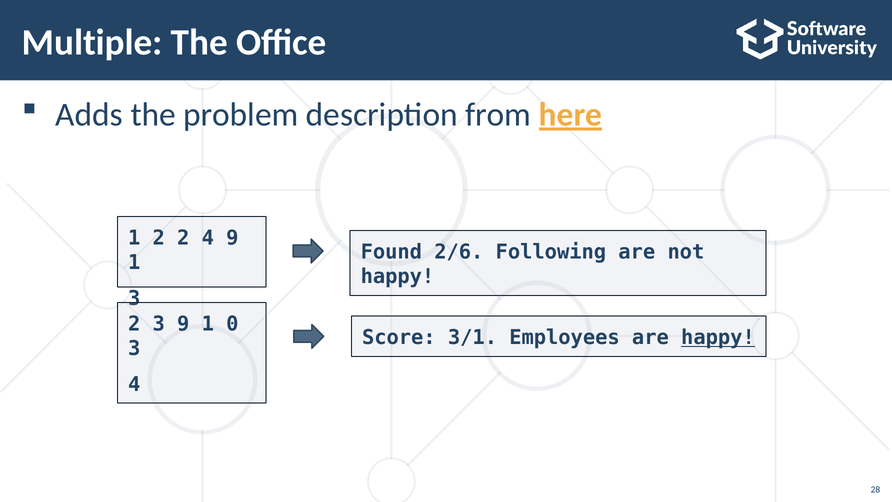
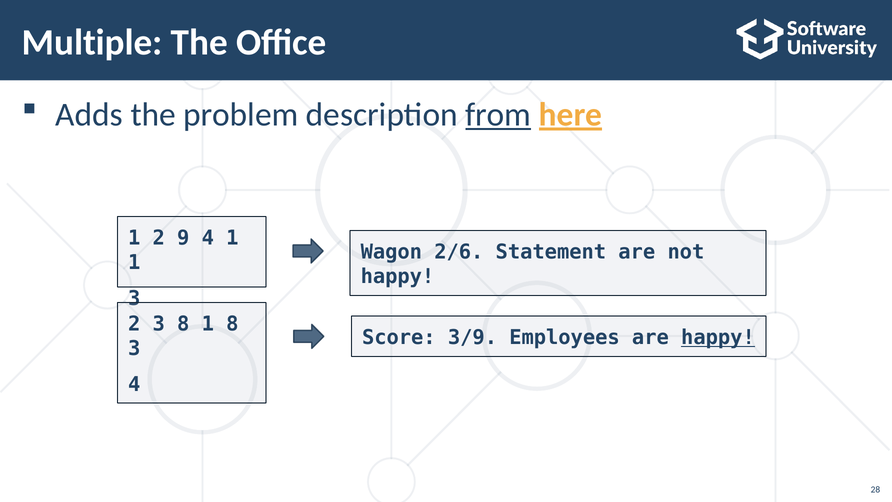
from underline: none -> present
2 2: 2 -> 9
4 9: 9 -> 1
Found: Found -> Wagon
Following: Following -> Statement
3 9: 9 -> 8
1 0: 0 -> 8
3/1: 3/1 -> 3/9
